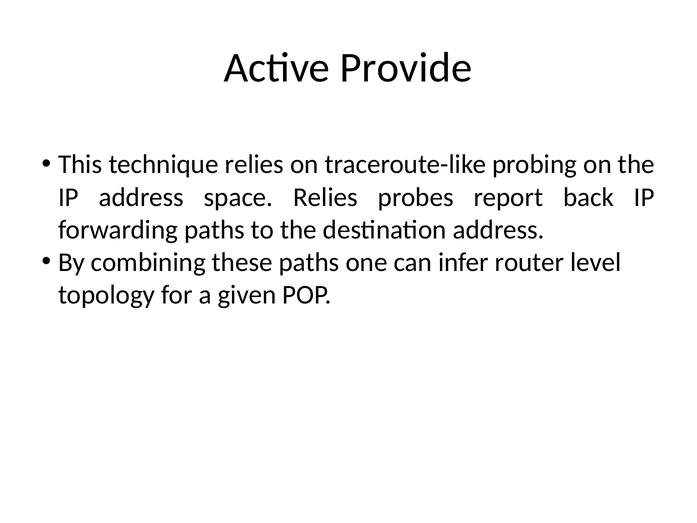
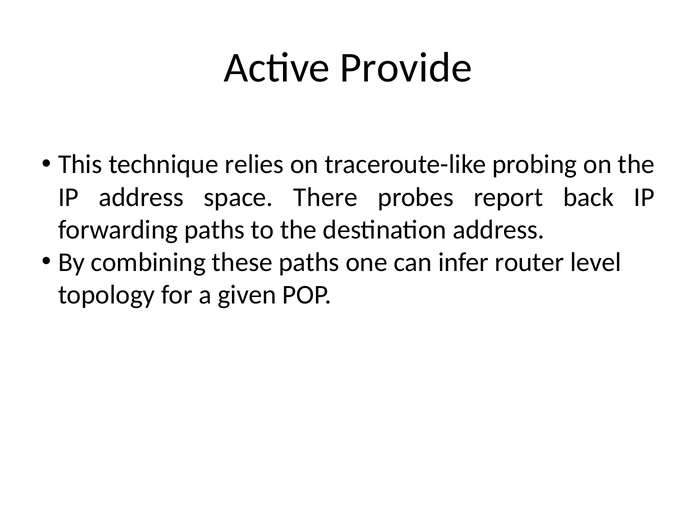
space Relies: Relies -> There
